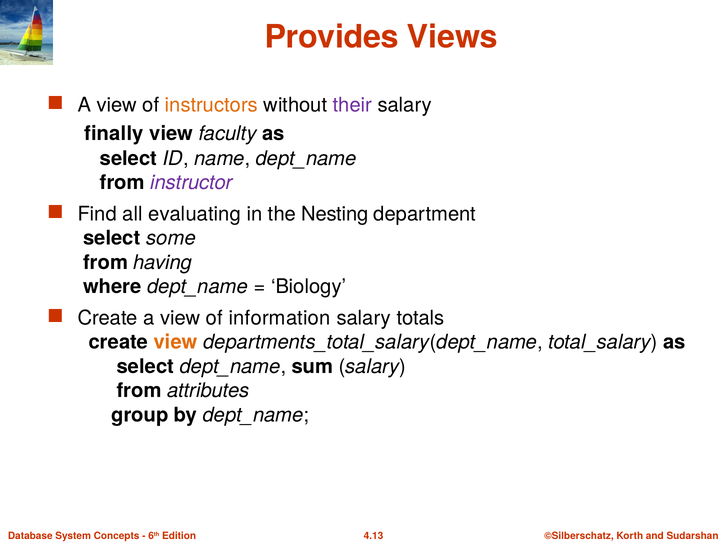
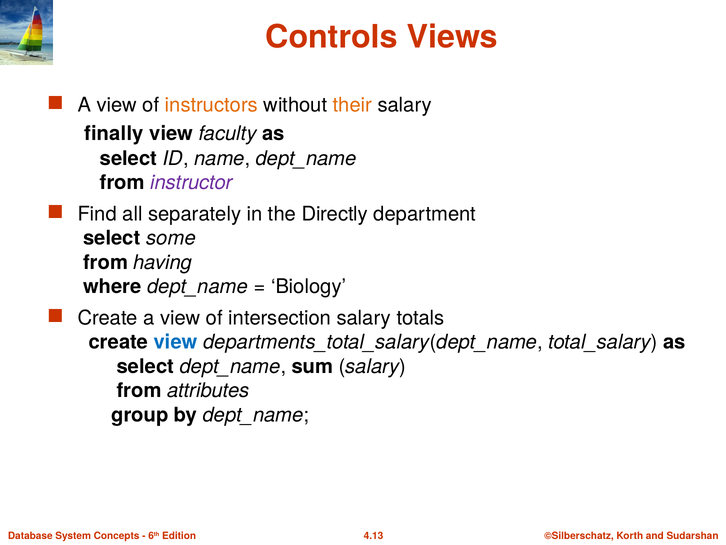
Provides: Provides -> Controls
their colour: purple -> orange
evaluating: evaluating -> separately
Nesting: Nesting -> Directly
information: information -> intersection
view at (176, 342) colour: orange -> blue
